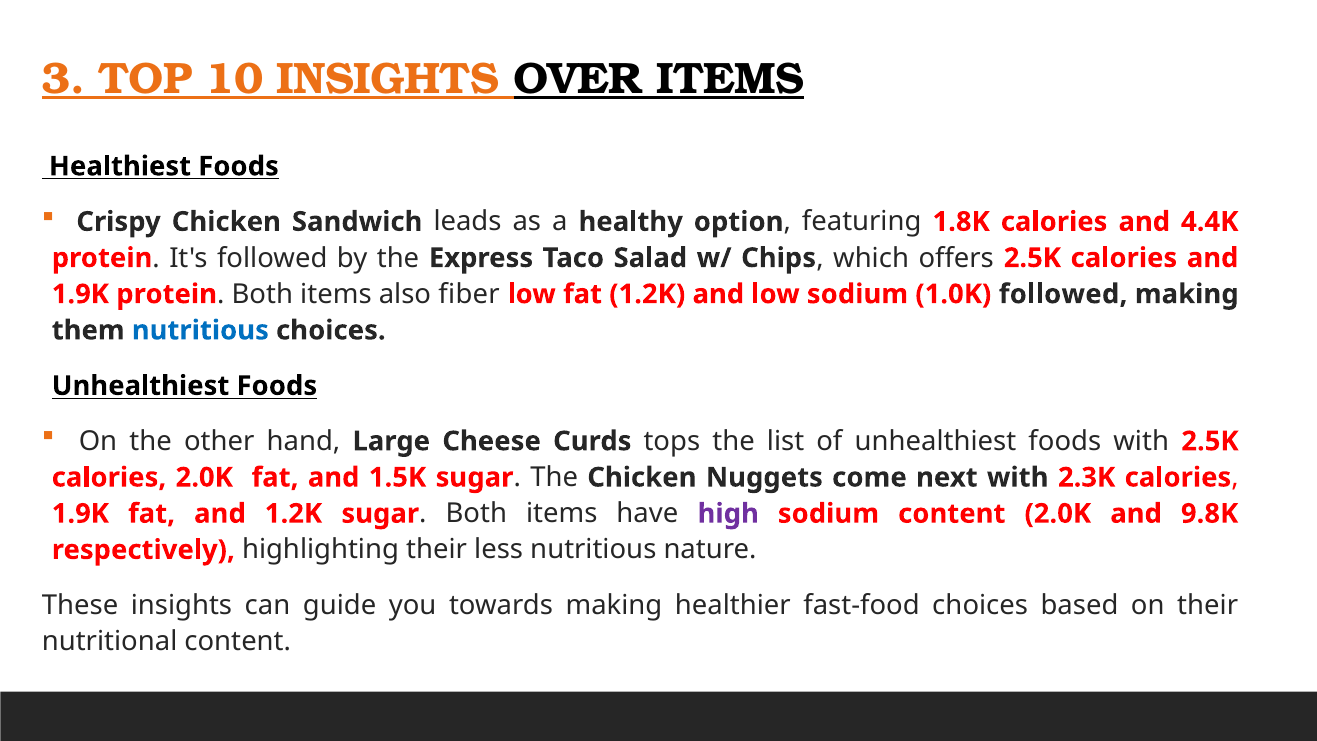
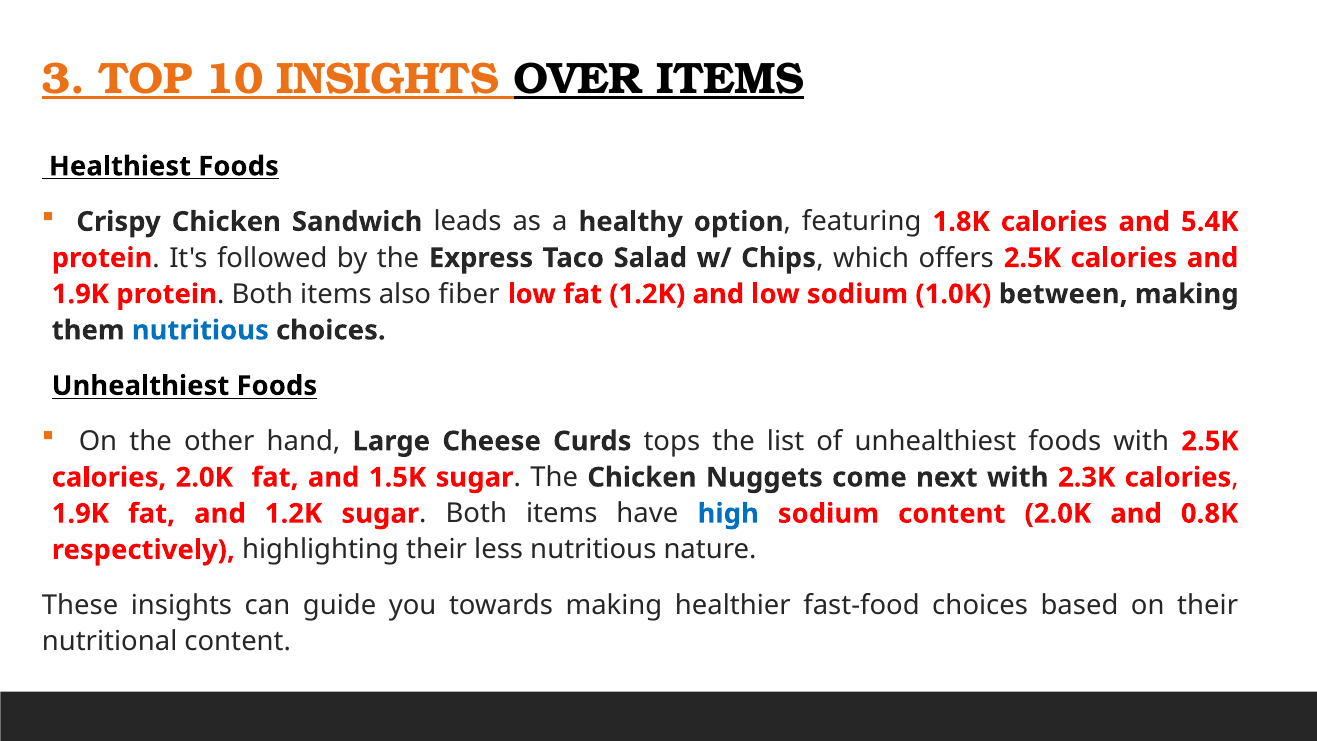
4.4K: 4.4K -> 5.4K
1.0K followed: followed -> between
high colour: purple -> blue
9.8K: 9.8K -> 0.8K
